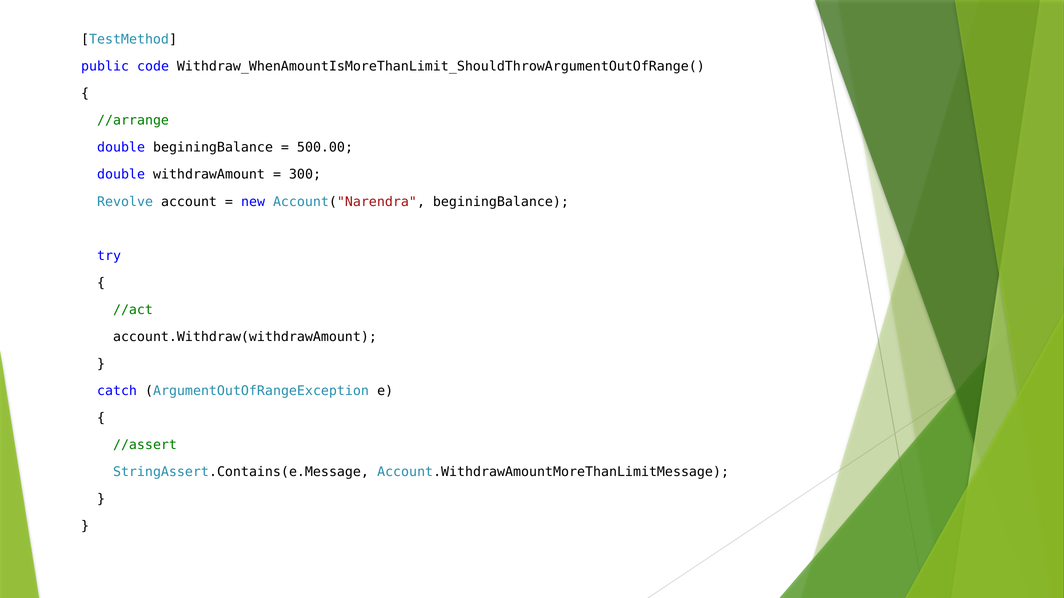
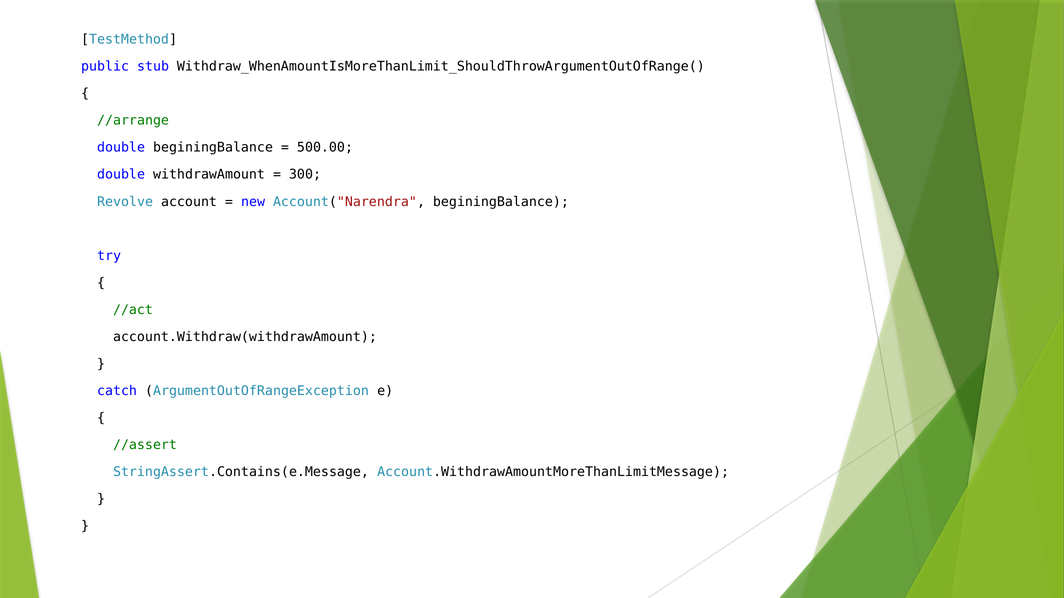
code: code -> stub
